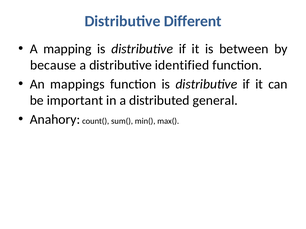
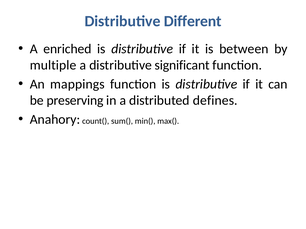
mapping: mapping -> enriched
because: because -> multiple
identified: identified -> significant
important: important -> preserving
general: general -> defines
